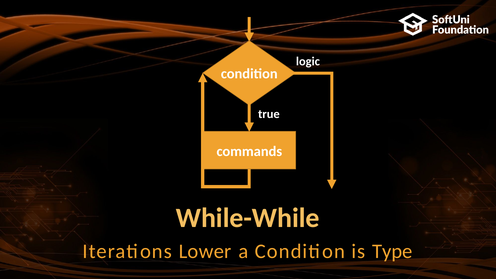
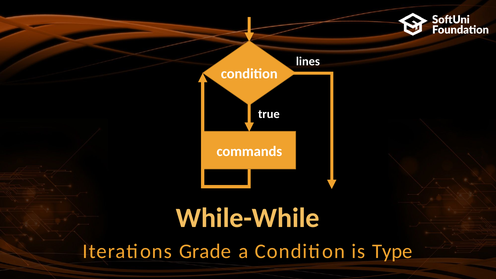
logic: logic -> lines
Lower: Lower -> Grade
